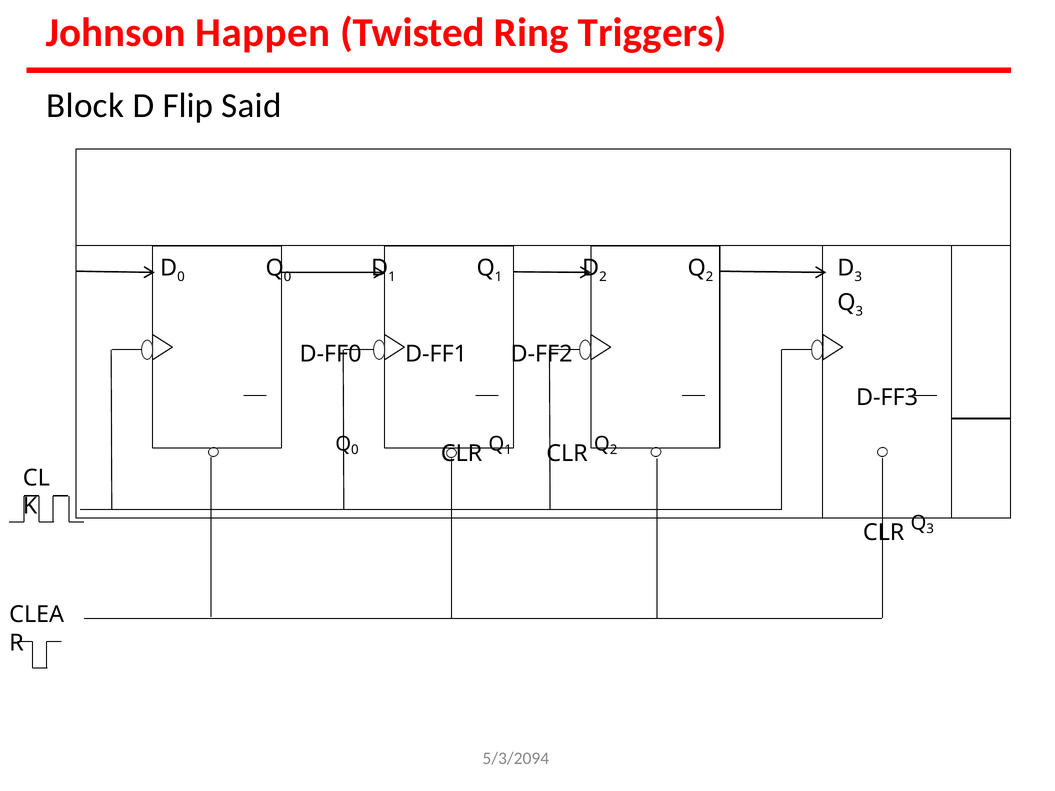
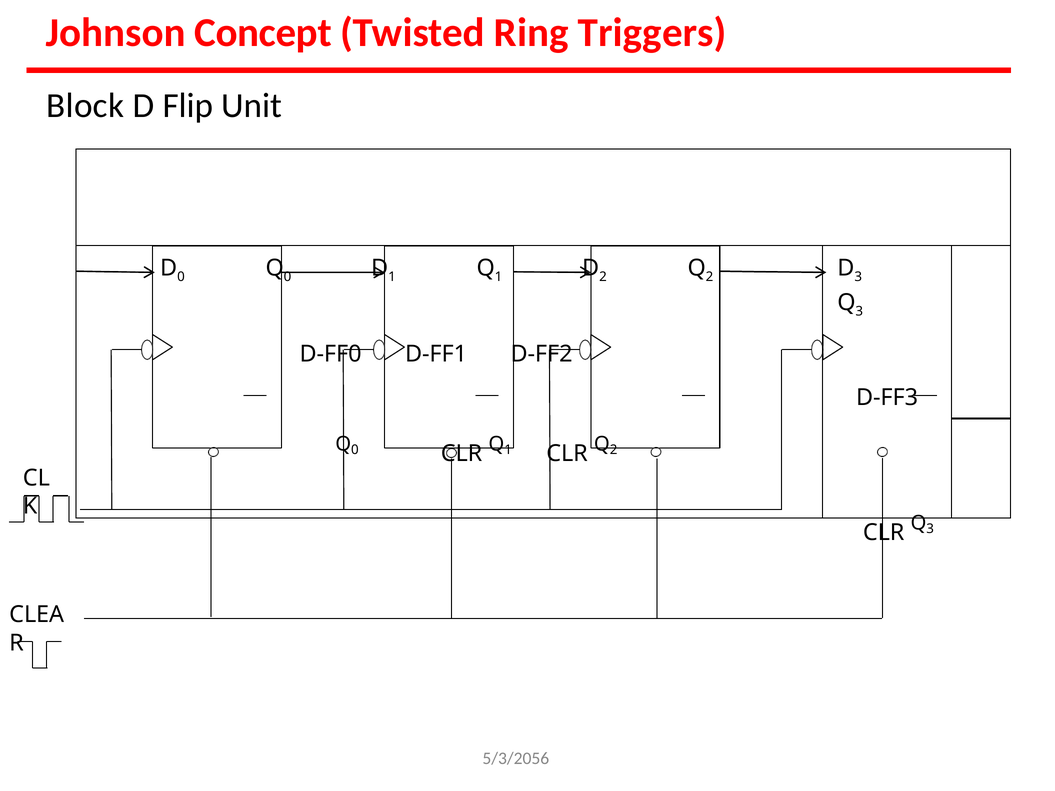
Happen: Happen -> Concept
Said: Said -> Unit
5/3/2094: 5/3/2094 -> 5/3/2056
